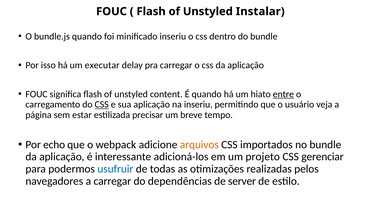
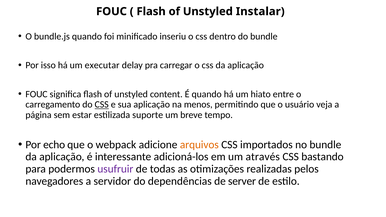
entre underline: present -> none
na inseriu: inseriu -> menos
precisar: precisar -> suporte
projeto: projeto -> através
gerenciar: gerenciar -> bastando
usufruir colour: blue -> purple
a carregar: carregar -> servidor
